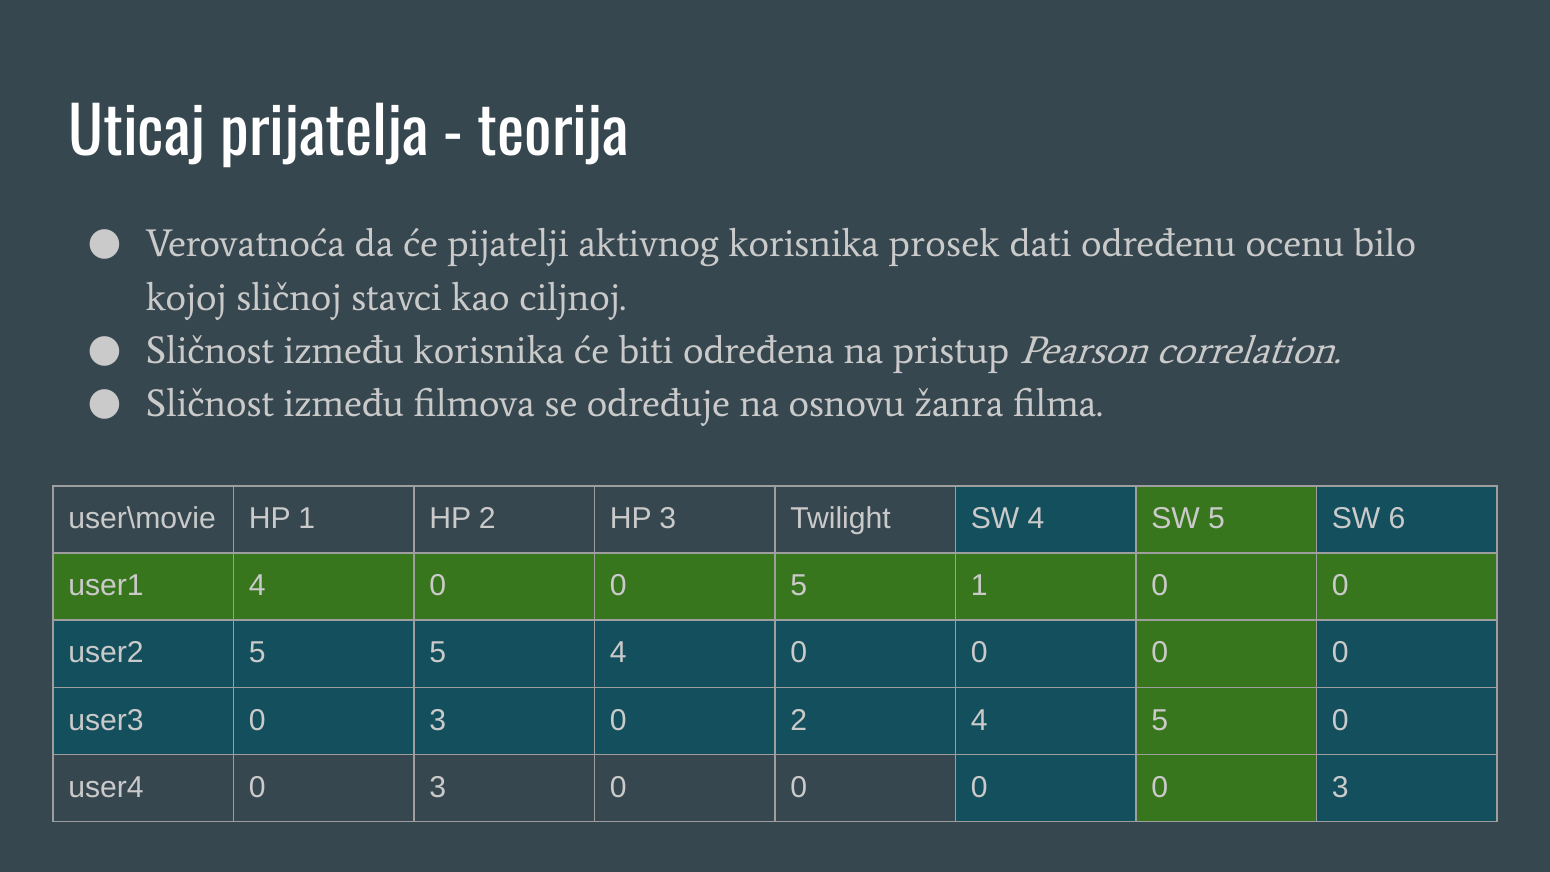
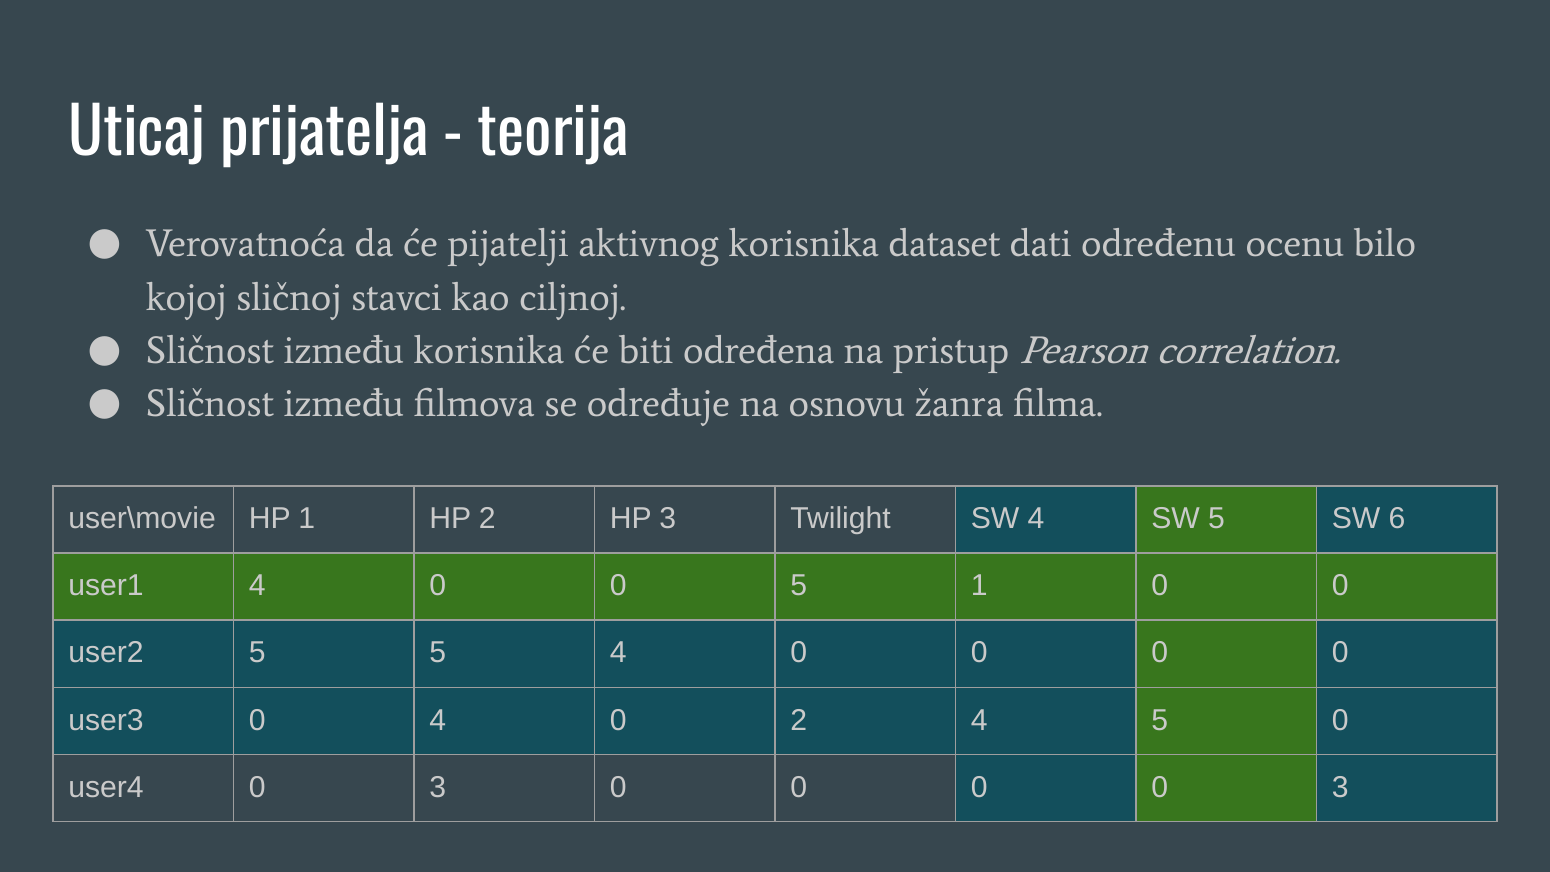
prosek: prosek -> dataset
user3 0 3: 3 -> 4
